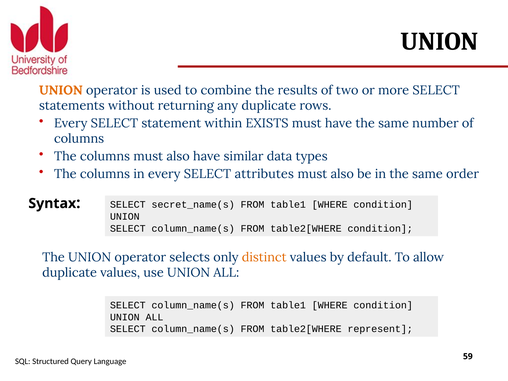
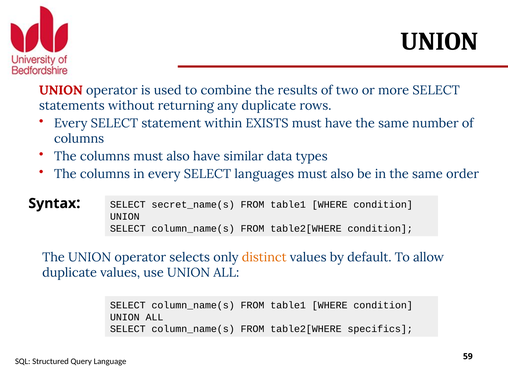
UNION at (61, 90) colour: orange -> red
attributes: attributes -> languages
represent: represent -> specifics
